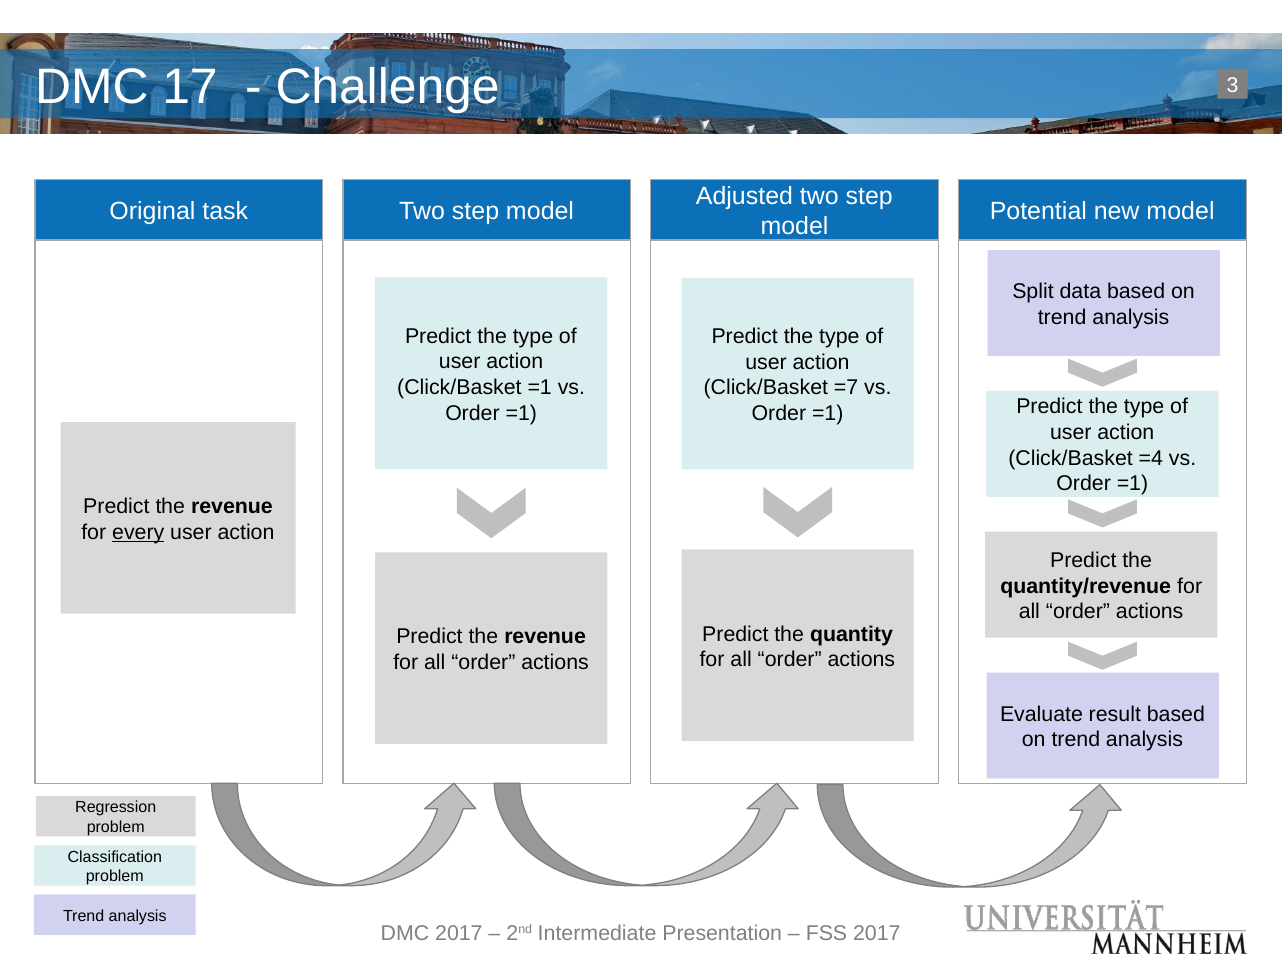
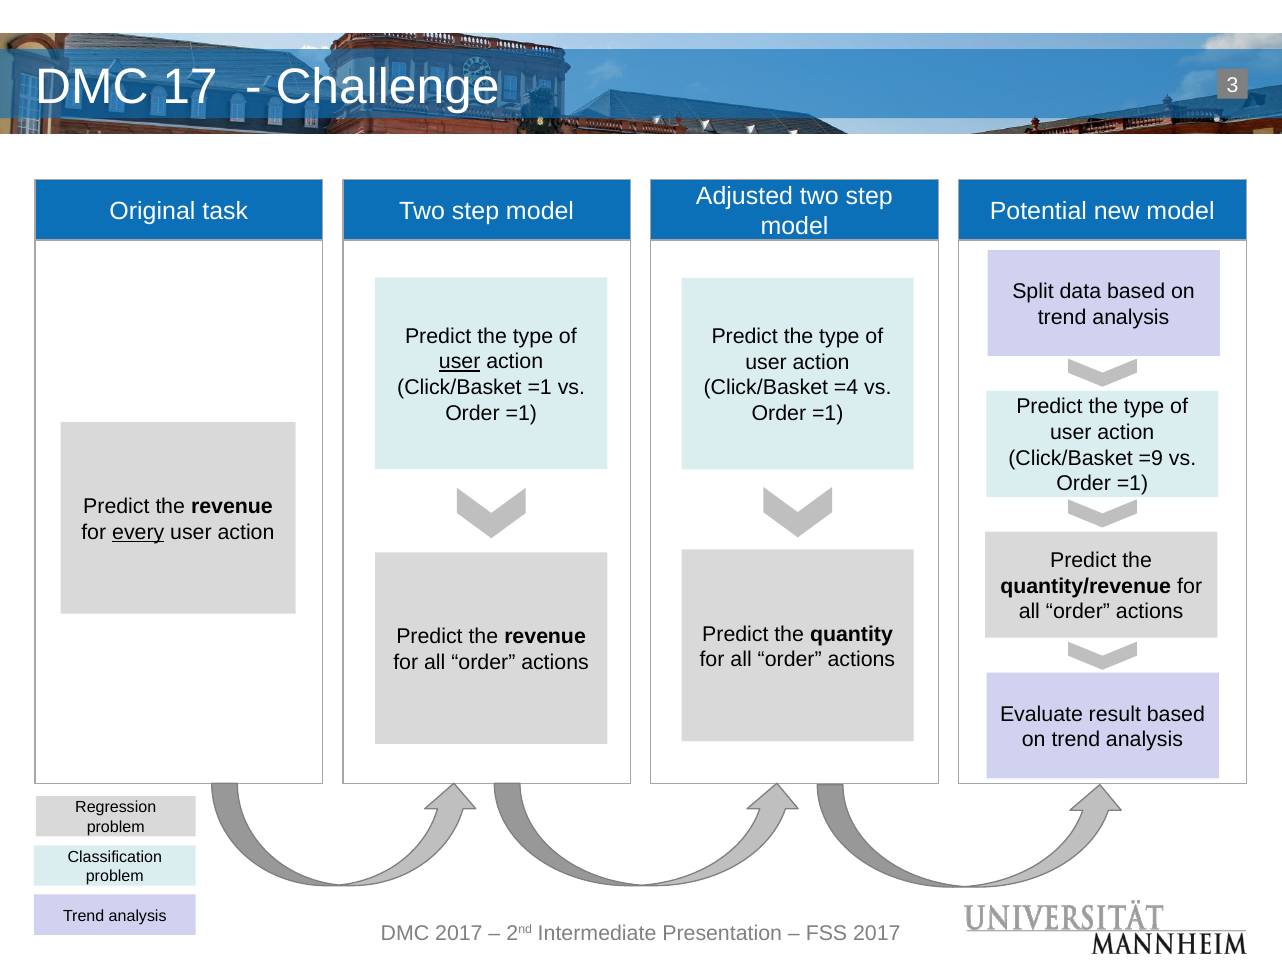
user at (460, 362) underline: none -> present
=7: =7 -> =4
=4: =4 -> =9
